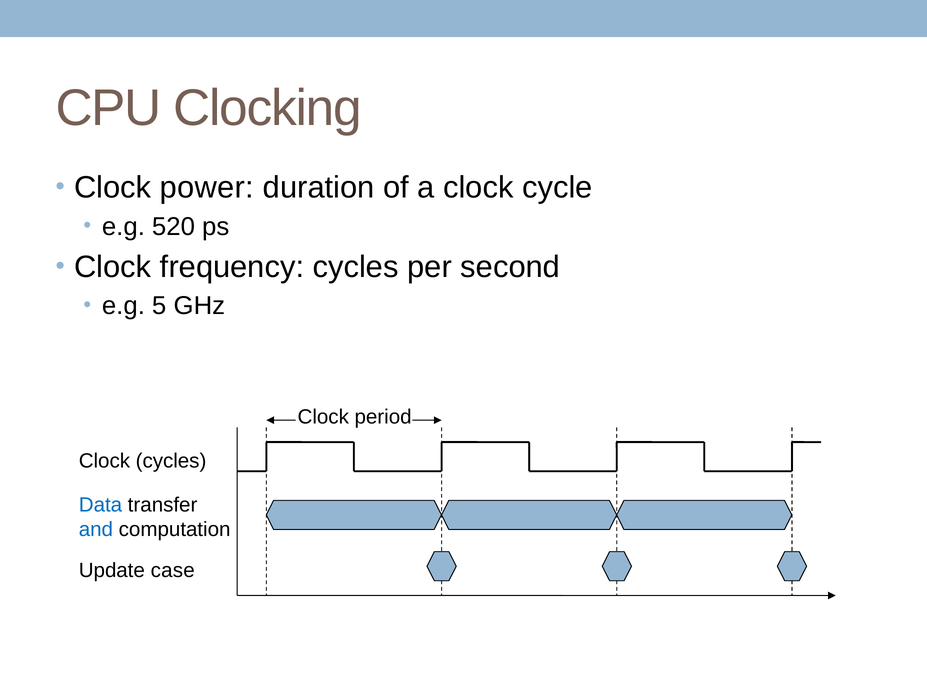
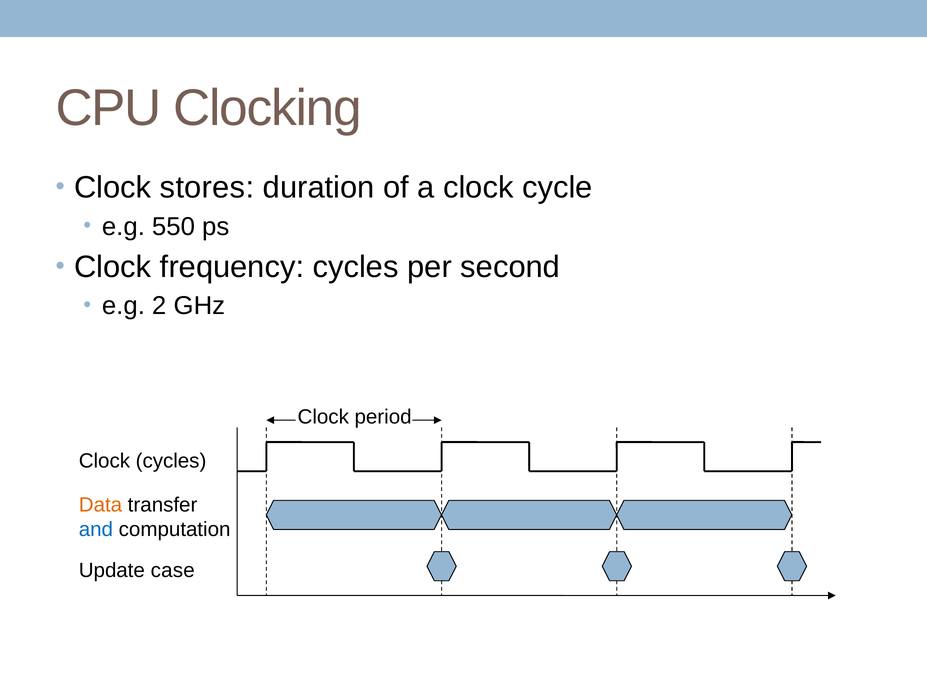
power: power -> stores
520: 520 -> 550
5: 5 -> 2
Data colour: blue -> orange
